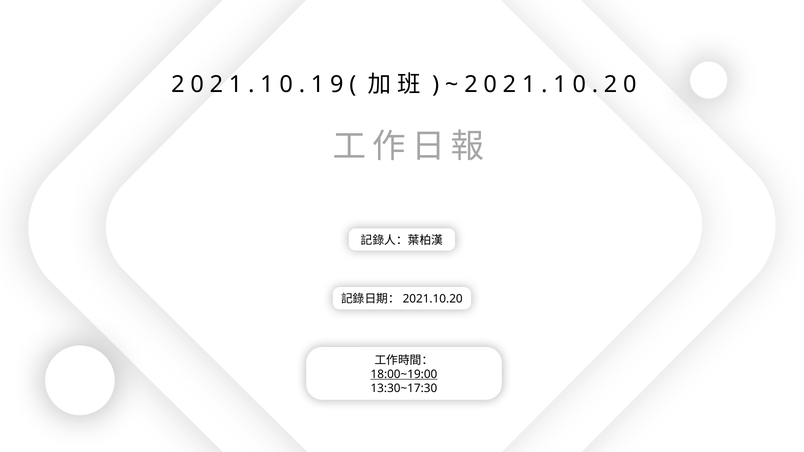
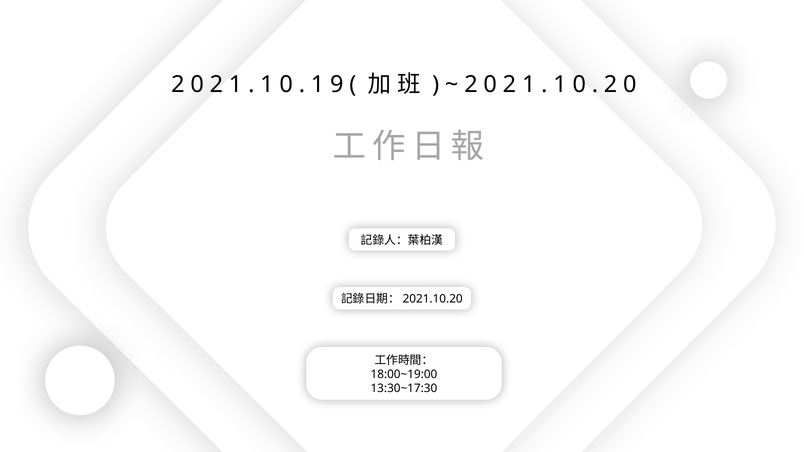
18:00~19:00 underline: present -> none
